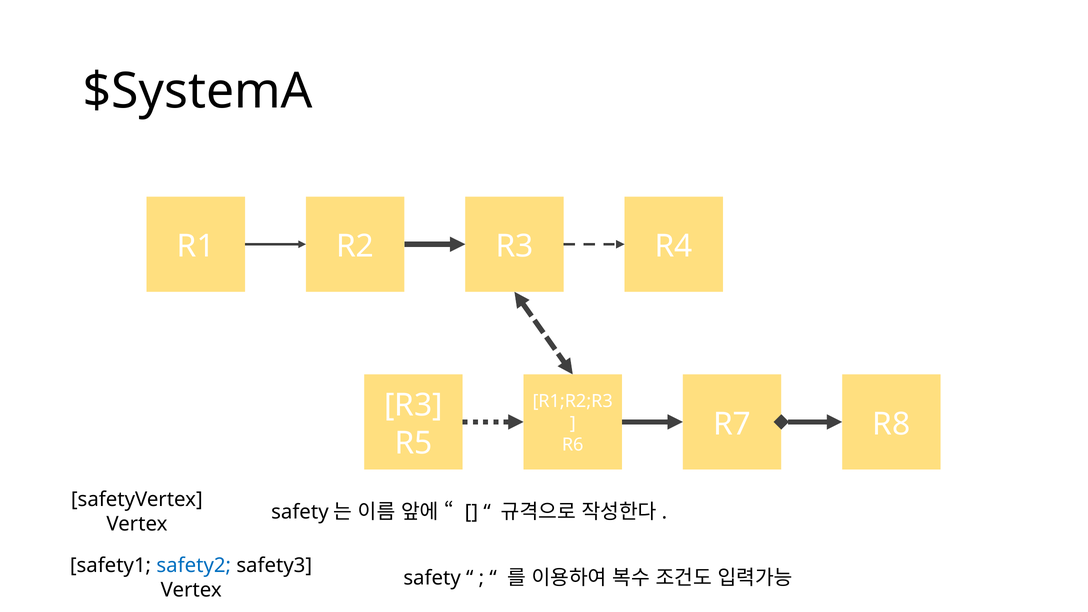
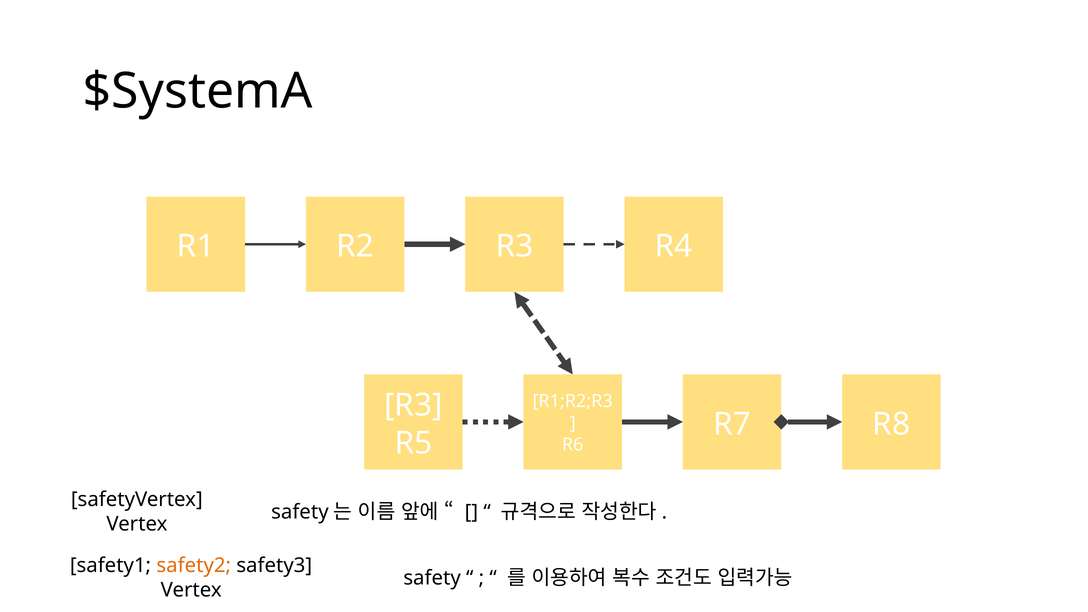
safety2 colour: blue -> orange
